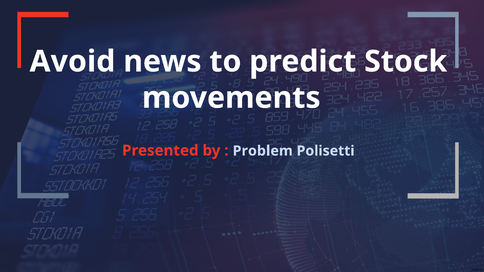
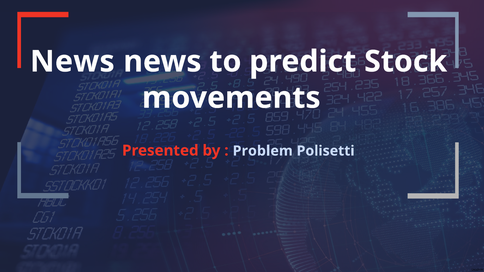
Avoid at (72, 62): Avoid -> News
